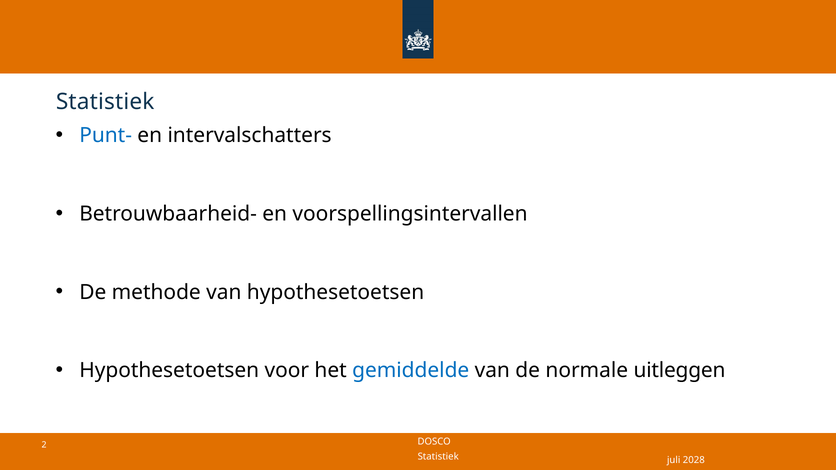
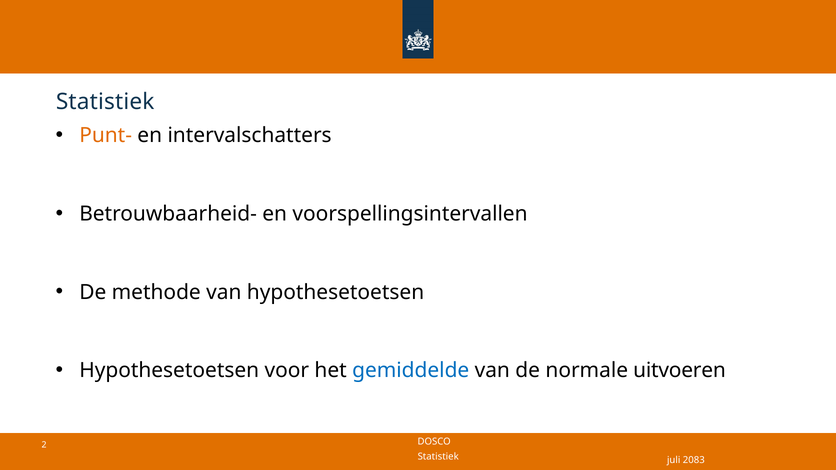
Punt- colour: blue -> orange
uitleggen: uitleggen -> uitvoeren
2028: 2028 -> 2083
